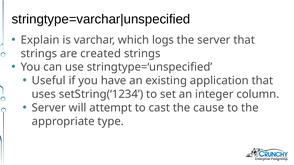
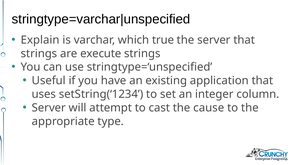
logs: logs -> true
created: created -> execute
